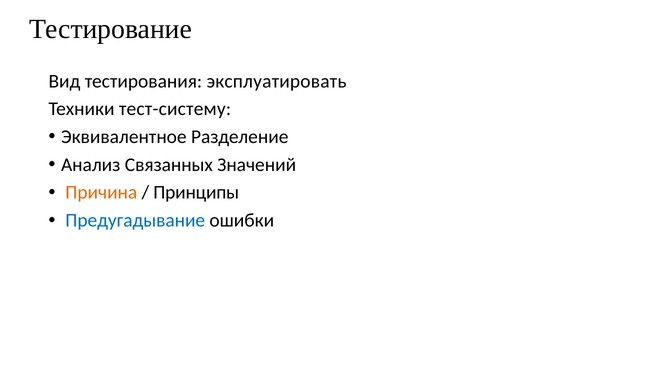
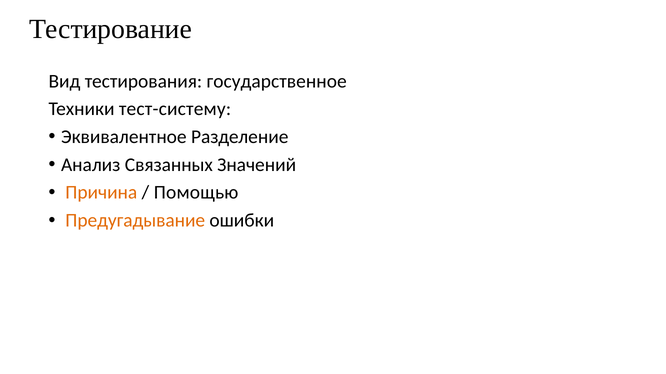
эксплуатировать: эксплуатировать -> государственное
Принципы: Принципы -> Помощью
Предугадывание colour: blue -> orange
